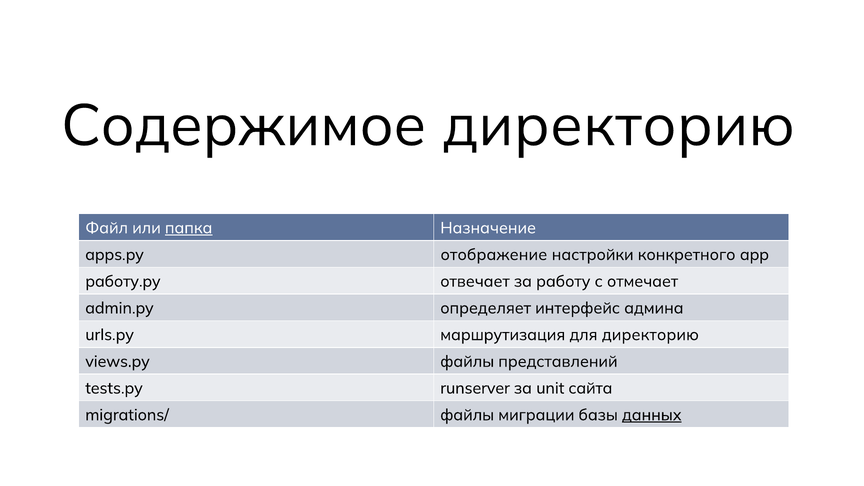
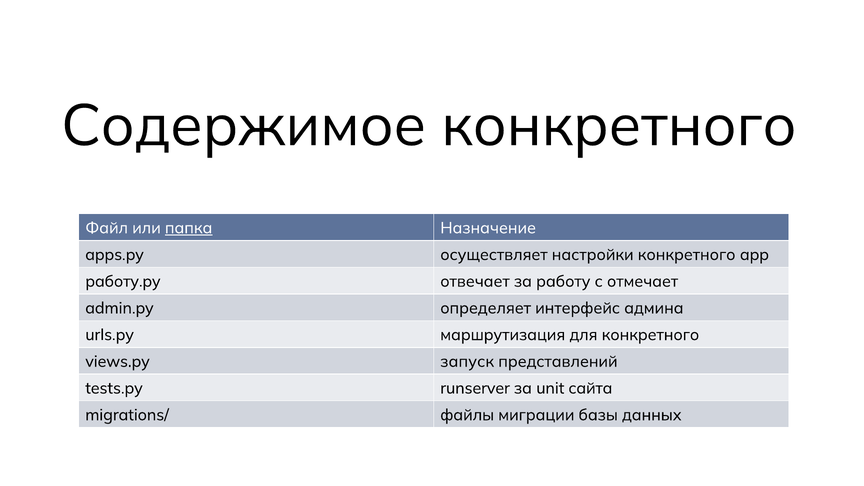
Содержимое директорию: директорию -> конкретного
отображение: отображение -> осуществляет
для директорию: директорию -> конкретного
views.py файлы: файлы -> запуск
данных underline: present -> none
